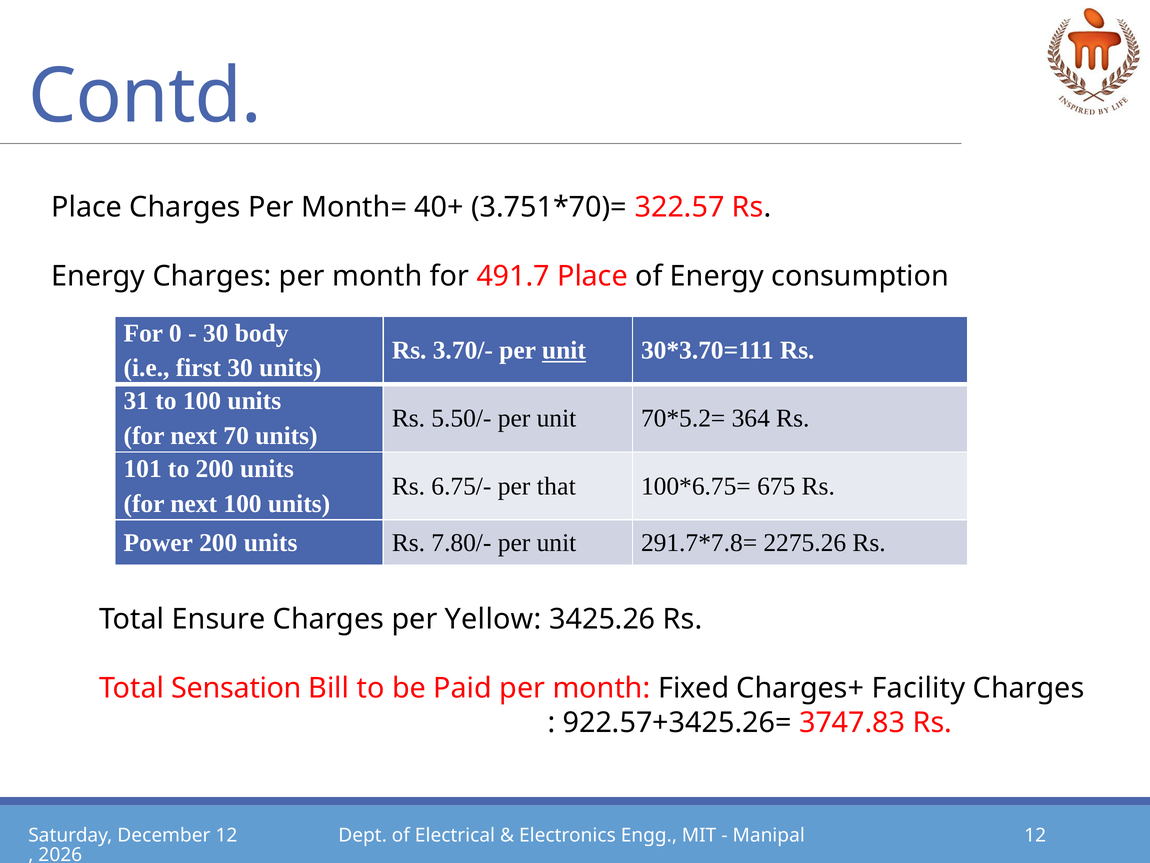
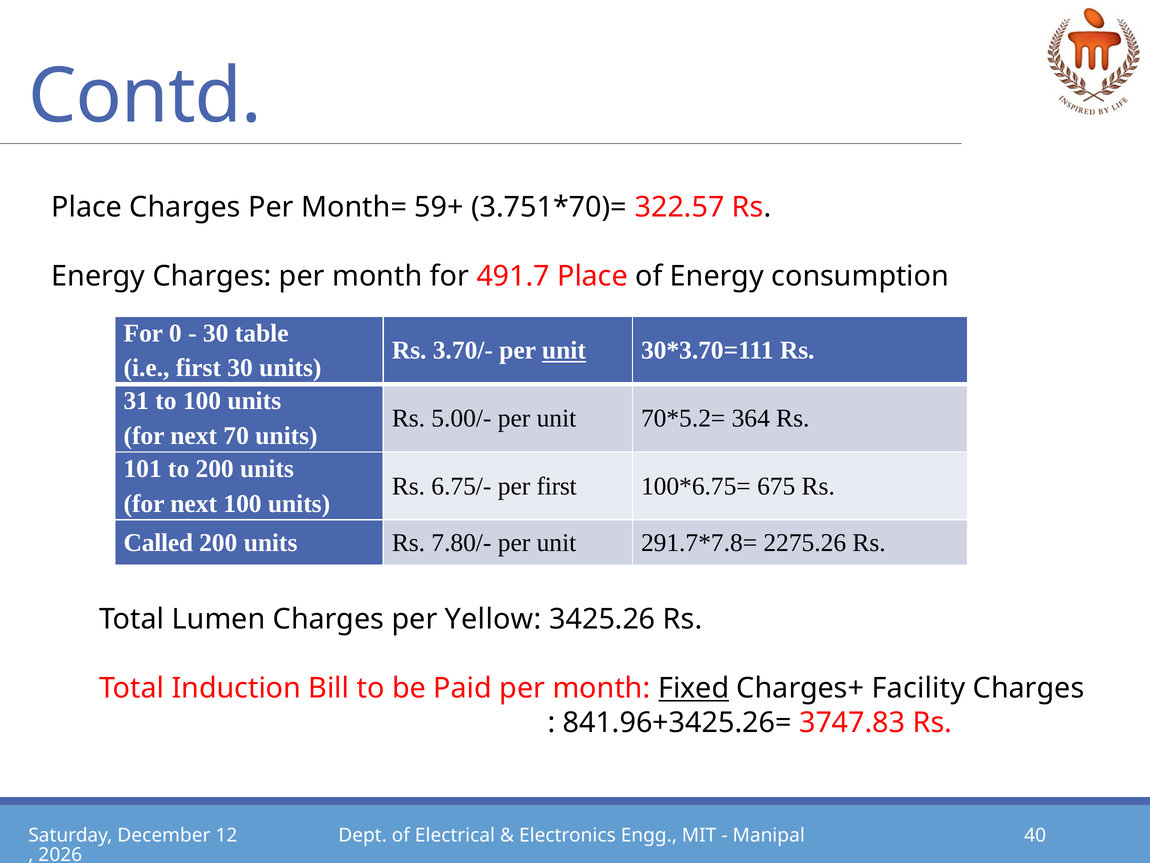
40+: 40+ -> 59+
body: body -> table
5.50/-: 5.50/- -> 5.00/-
per that: that -> first
Power: Power -> Called
Ensure: Ensure -> Lumen
Sensation: Sensation -> Induction
Fixed underline: none -> present
922.57+3425.26=: 922.57+3425.26= -> 841.96+3425.26=
Manipal 12: 12 -> 40
